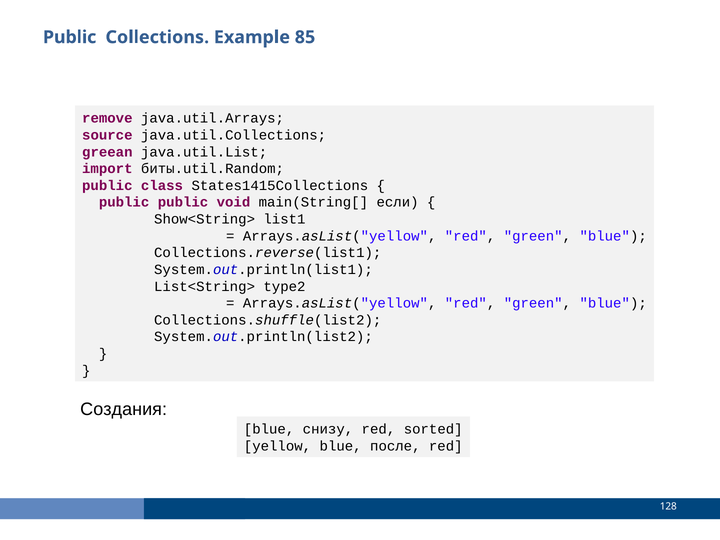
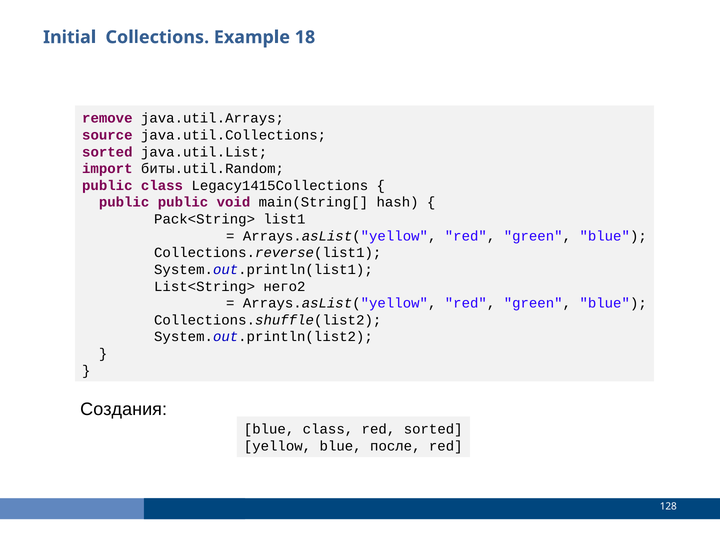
Public at (70, 37): Public -> Initial
85: 85 -> 18
greean at (107, 152): greean -> sorted
States1415Collections: States1415Collections -> Legacy1415Collections
если: если -> hash
Show<String>: Show<String> -> Pack<String>
type2: type2 -> него2
blue снизу: снизу -> class
